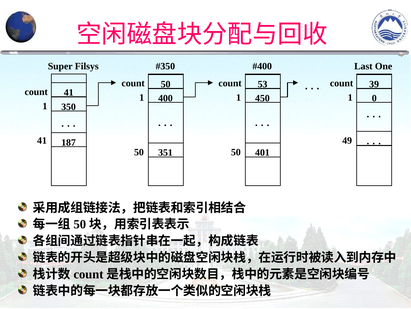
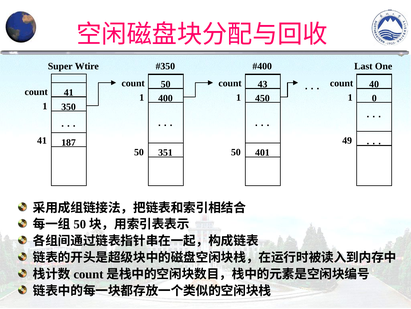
Filsys: Filsys -> Wtire
53: 53 -> 43
39: 39 -> 40
